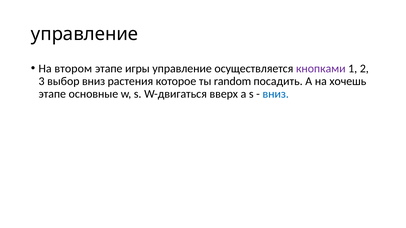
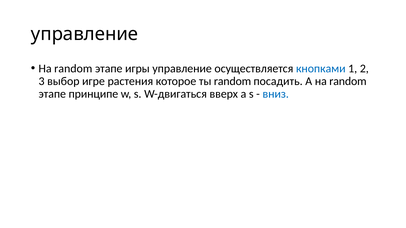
втором at (73, 69): втором -> random
кнопками colour: purple -> blue
выбор вниз: вниз -> игре
А на хочешь: хочешь -> random
основные: основные -> принципе
